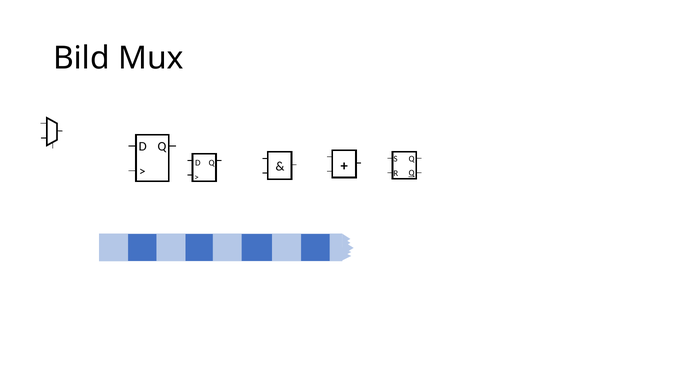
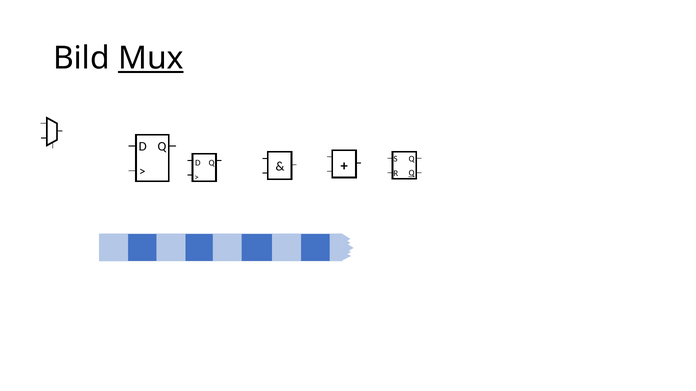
Mux underline: none -> present
